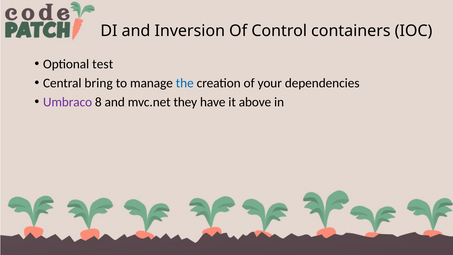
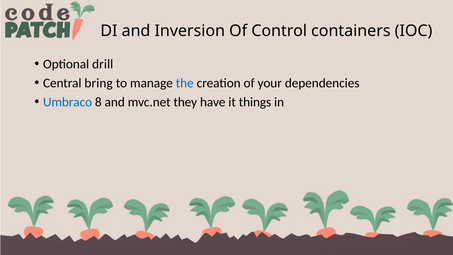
test: test -> drill
Umbraco colour: purple -> blue
above: above -> things
